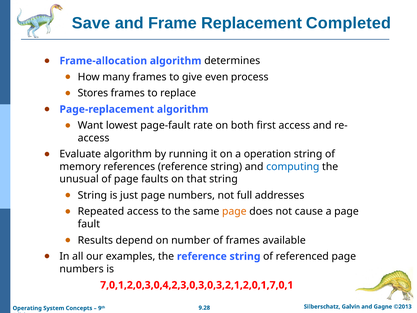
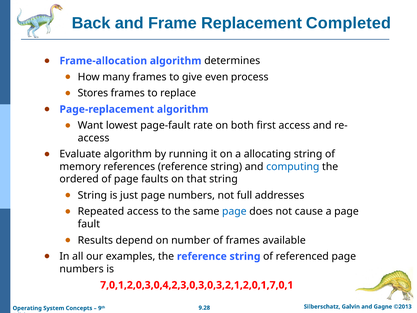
Save: Save -> Back
operation: operation -> allocating
unusual: unusual -> ordered
page at (234, 211) colour: orange -> blue
